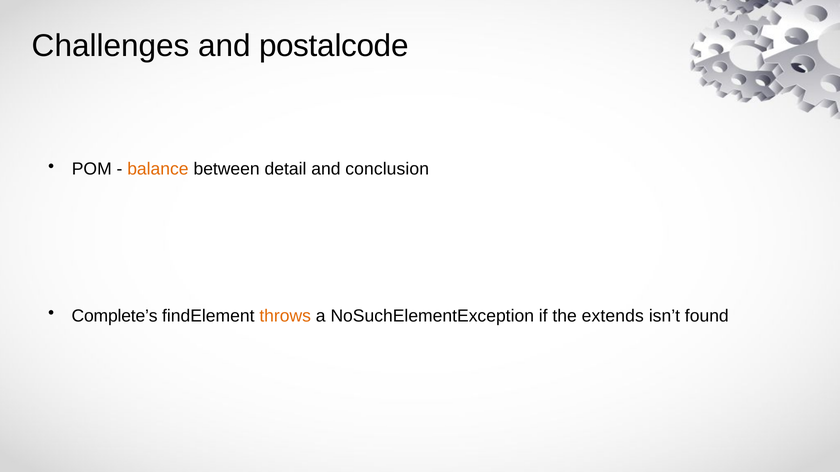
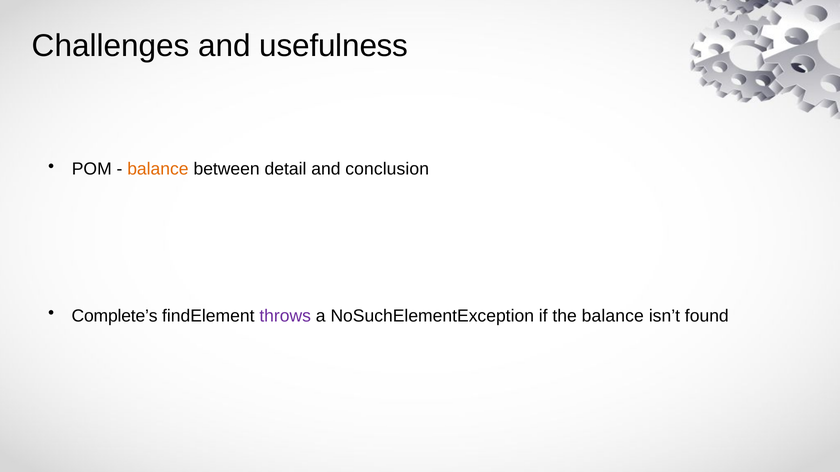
postalcode: postalcode -> usefulness
throws colour: orange -> purple
the extends: extends -> balance
